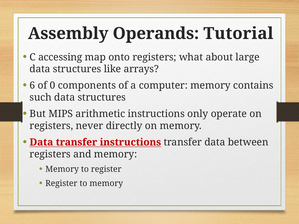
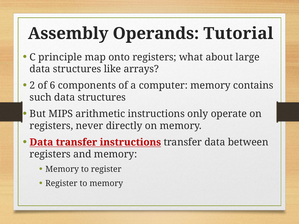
accessing: accessing -> principle
6: 6 -> 2
0: 0 -> 6
